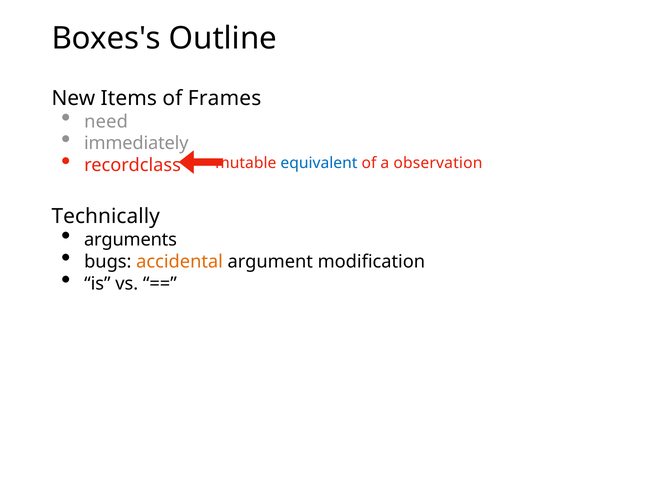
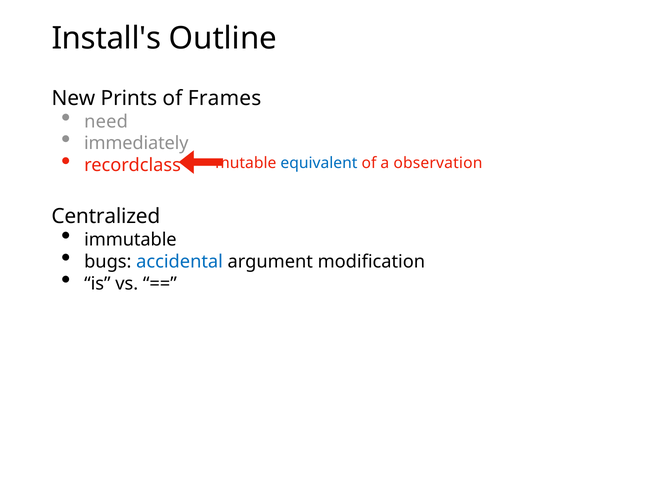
Boxes's: Boxes's -> Install's
Items: Items -> Prints
Technically: Technically -> Centralized
arguments: arguments -> immutable
accidental colour: orange -> blue
